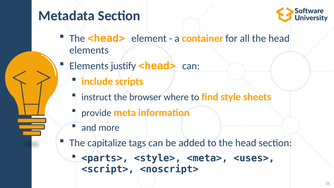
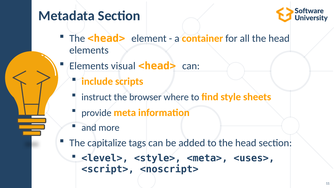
justify: justify -> visual
<parts>: <parts> -> <level>
